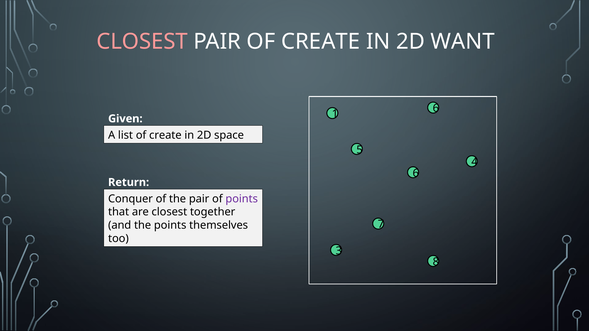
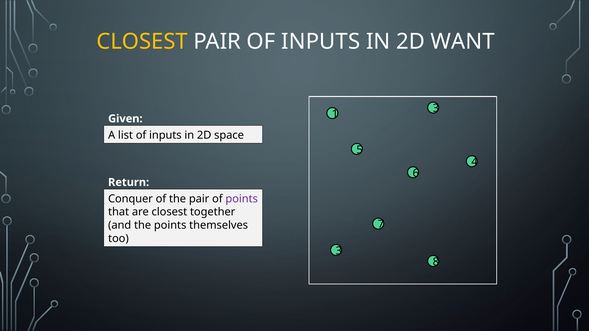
CLOSEST at (142, 41) colour: pink -> yellow
PAIR OF CREATE: CREATE -> INPUTS
1 6: 6 -> 3
list of create: create -> inputs
